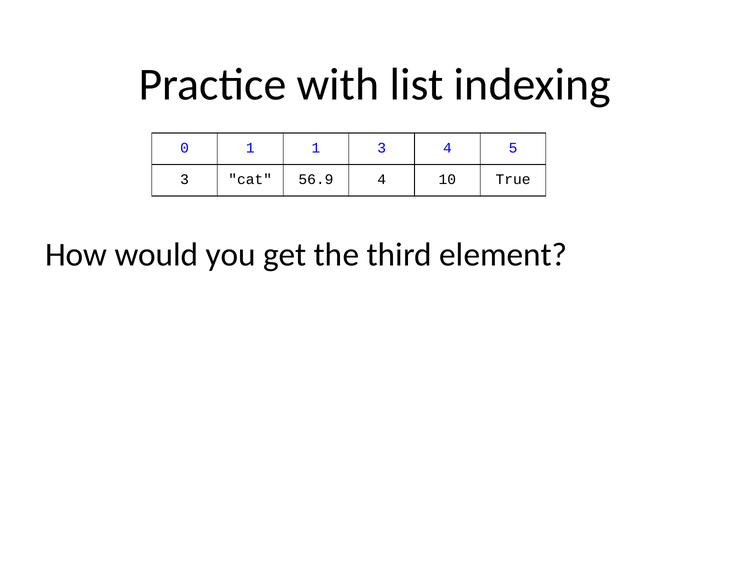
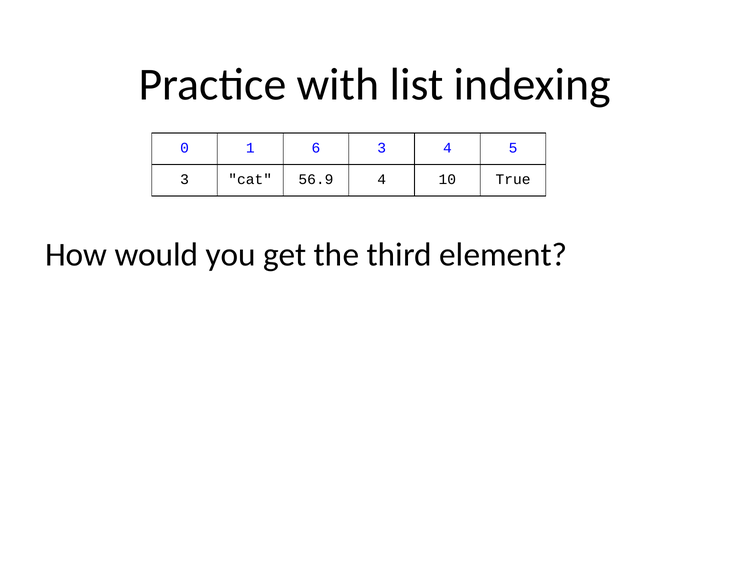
1 1: 1 -> 6
